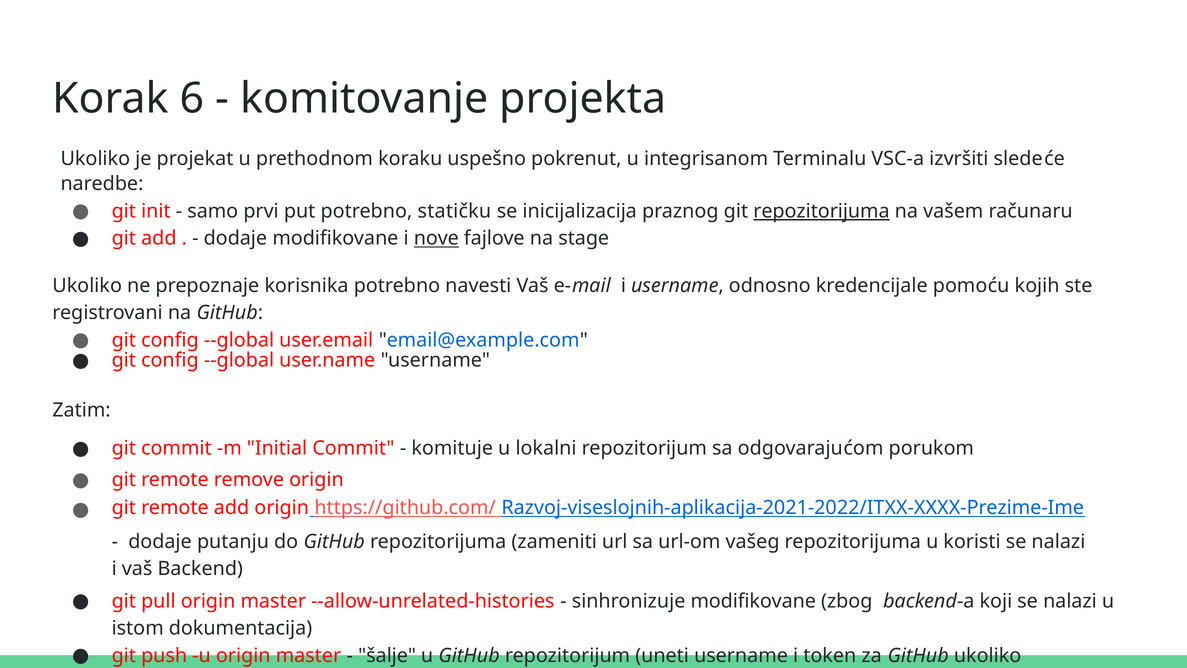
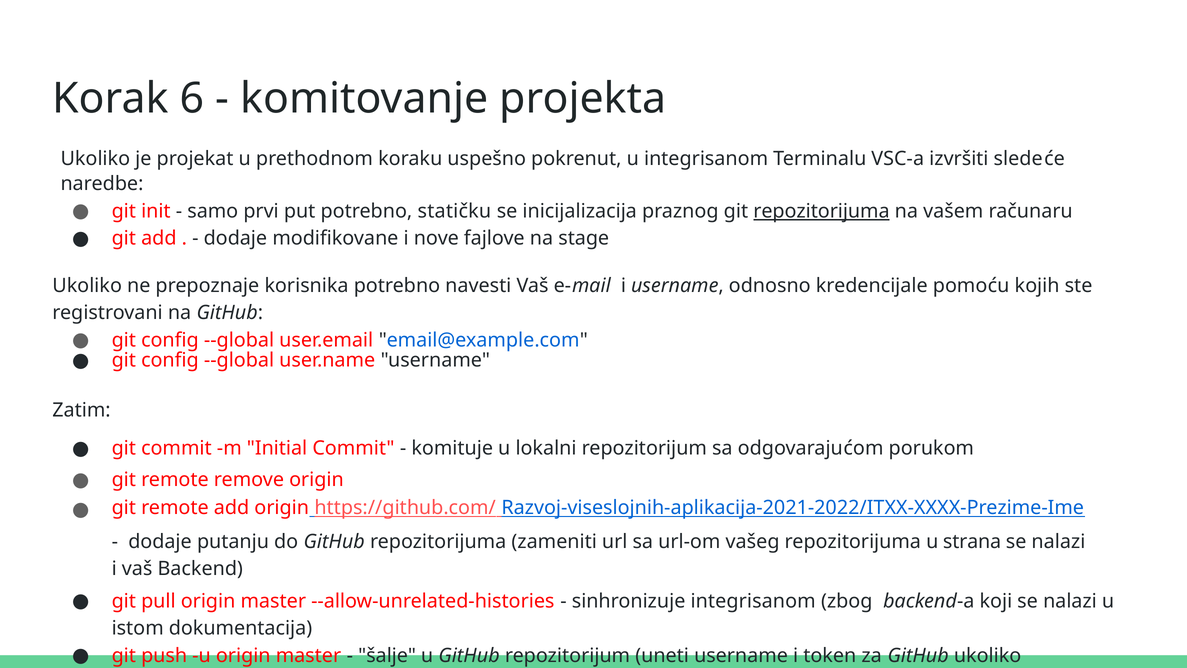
nove underline: present -> none
koristi: koristi -> strana
sinhronizuje modifikovane: modifikovane -> integrisanom
